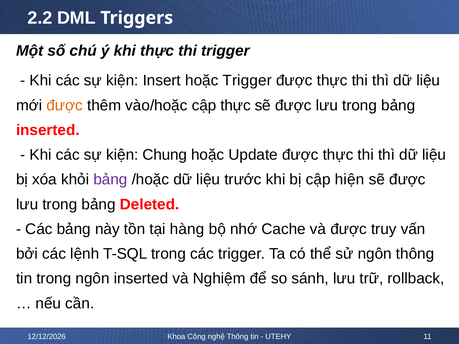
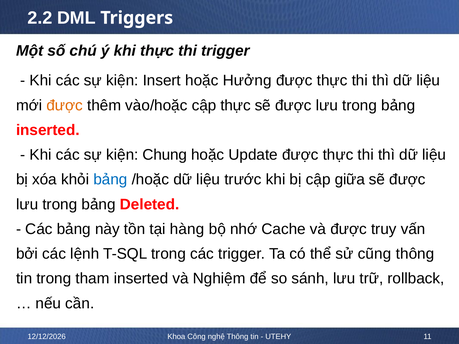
hoặc Trigger: Trigger -> Hưởng
bảng at (110, 180) colour: purple -> blue
hiện: hiện -> giữa
sử ngôn: ngôn -> cũng
trong ngôn: ngôn -> tham
